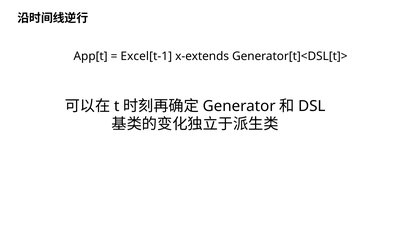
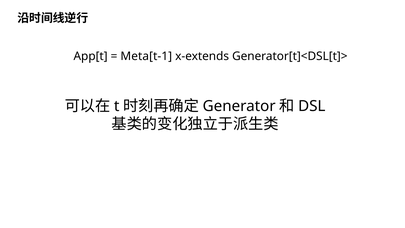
Excel[t-1: Excel[t-1 -> Meta[t-1
